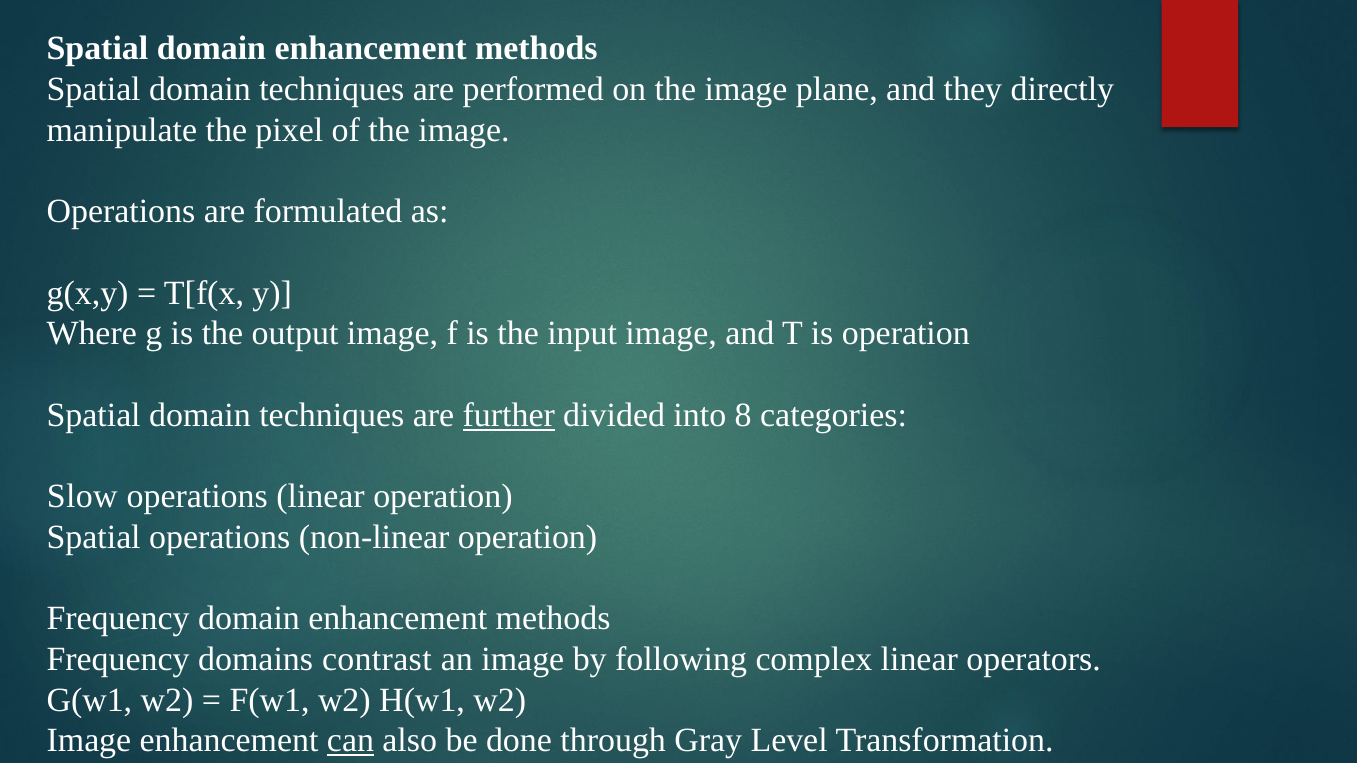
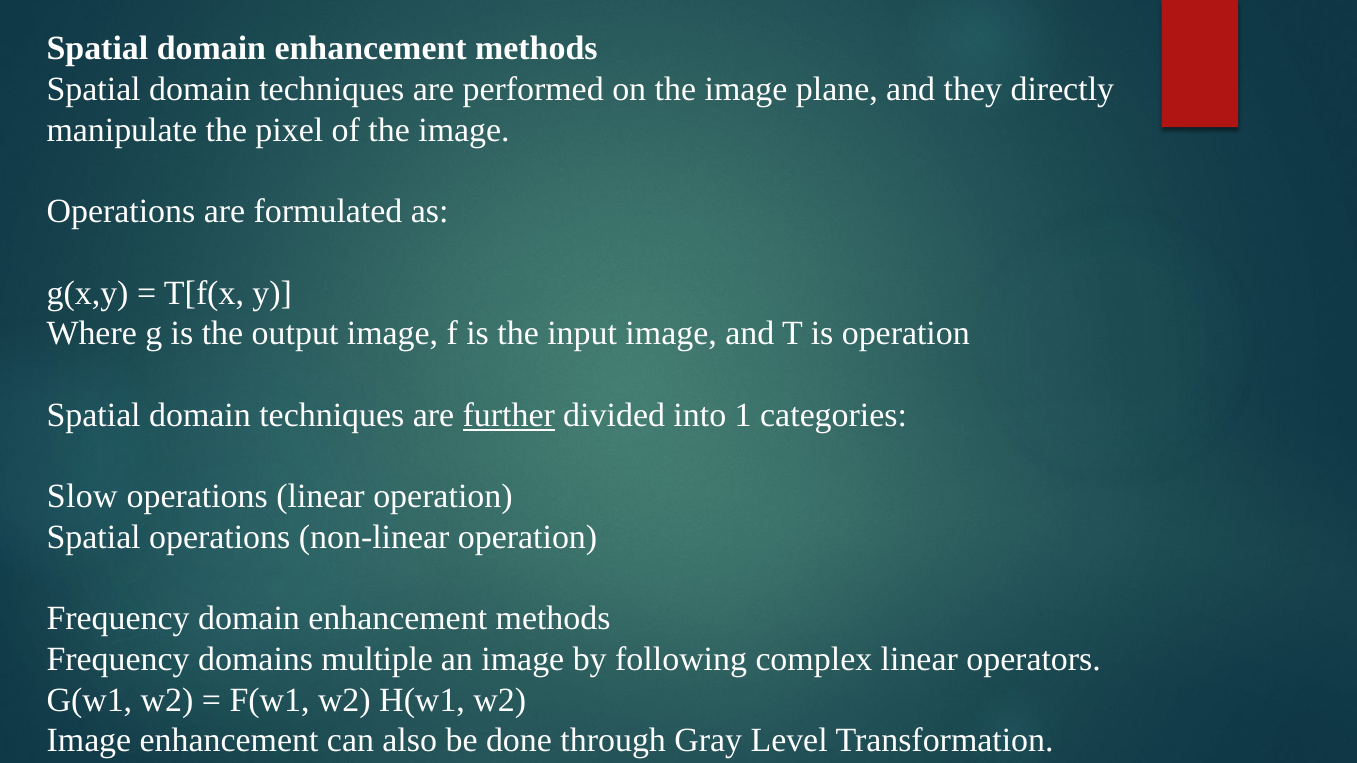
8: 8 -> 1
contrast: contrast -> multiple
can underline: present -> none
